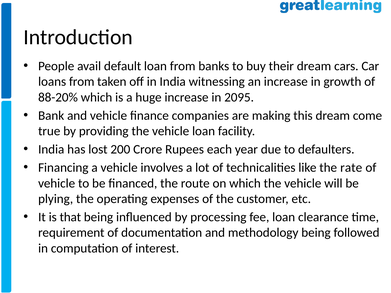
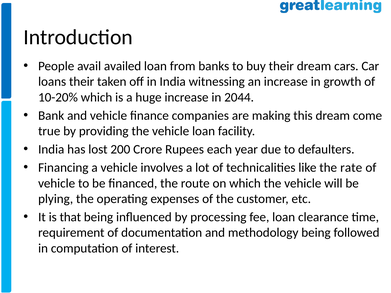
default: default -> availed
loans from: from -> their
88-20%: 88-20% -> 10-20%
2095: 2095 -> 2044
